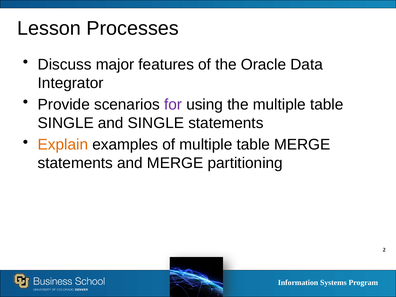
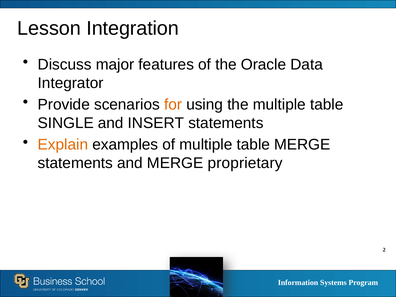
Processes: Processes -> Integration
for colour: purple -> orange
and SINGLE: SINGLE -> INSERT
partitioning: partitioning -> proprietary
